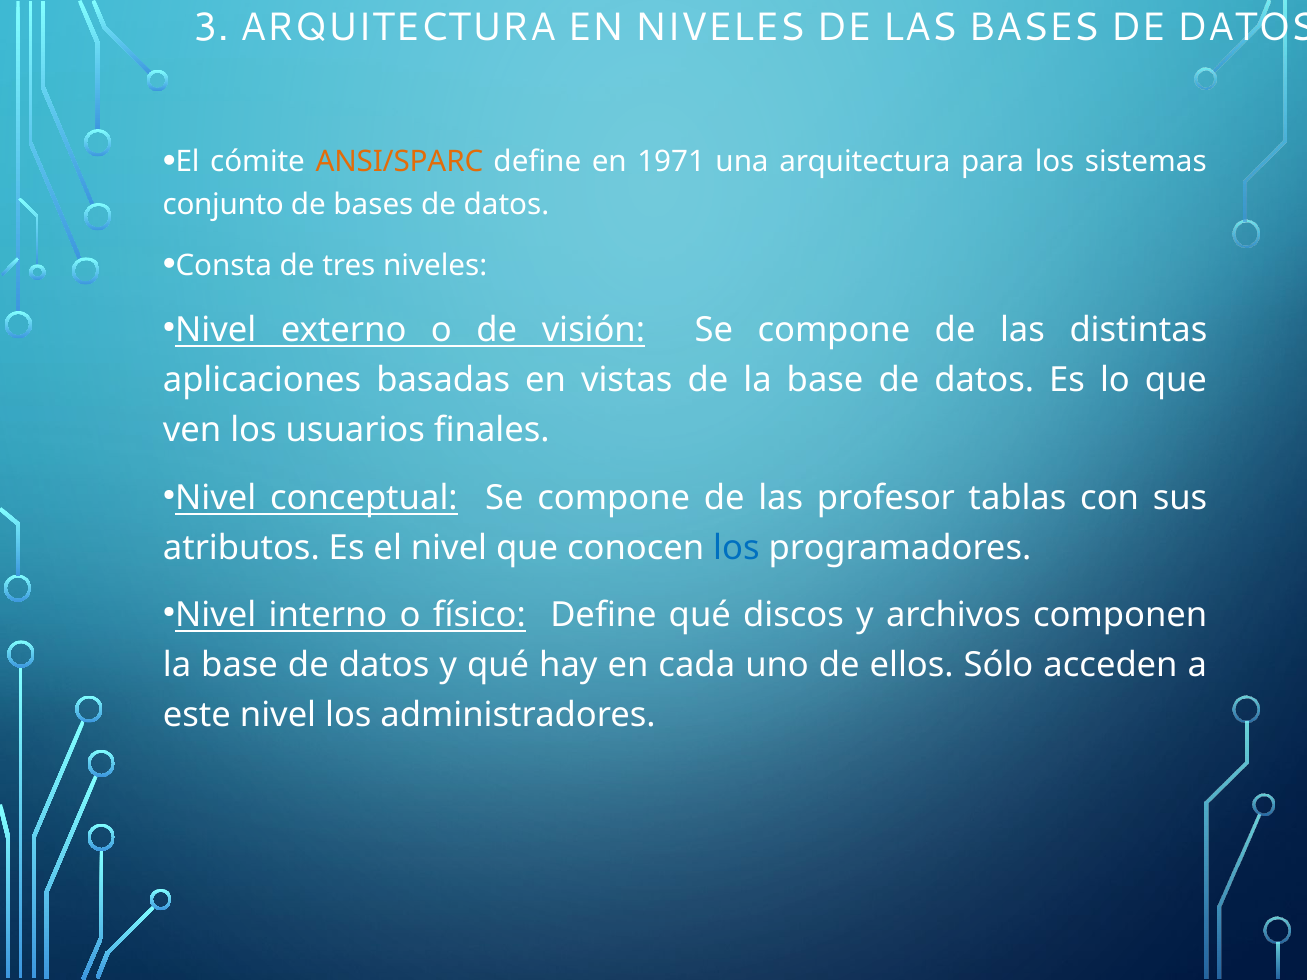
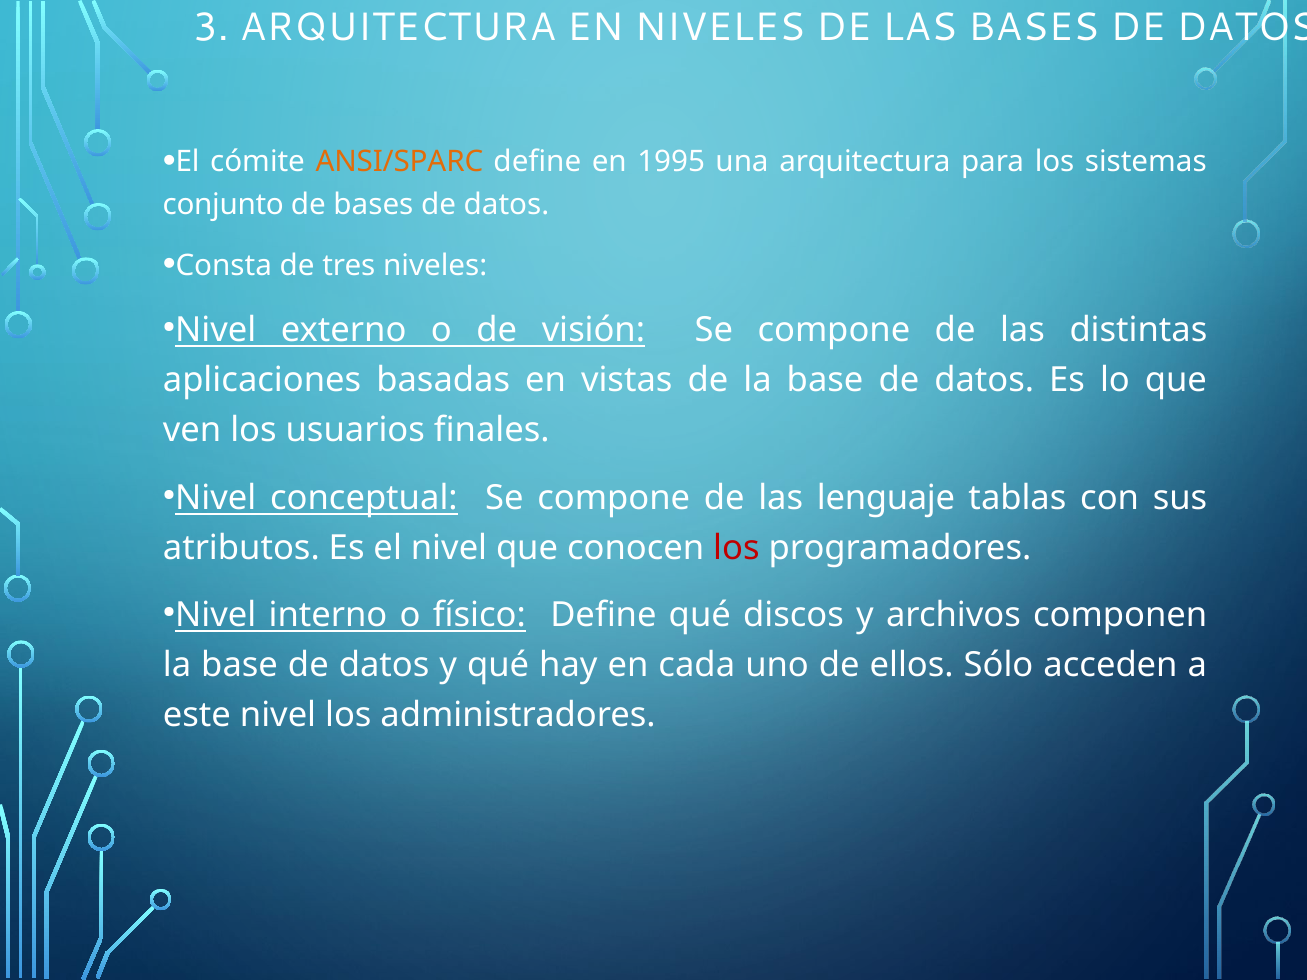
1971: 1971 -> 1995
profesor: profesor -> lenguaje
los at (736, 548) colour: blue -> red
